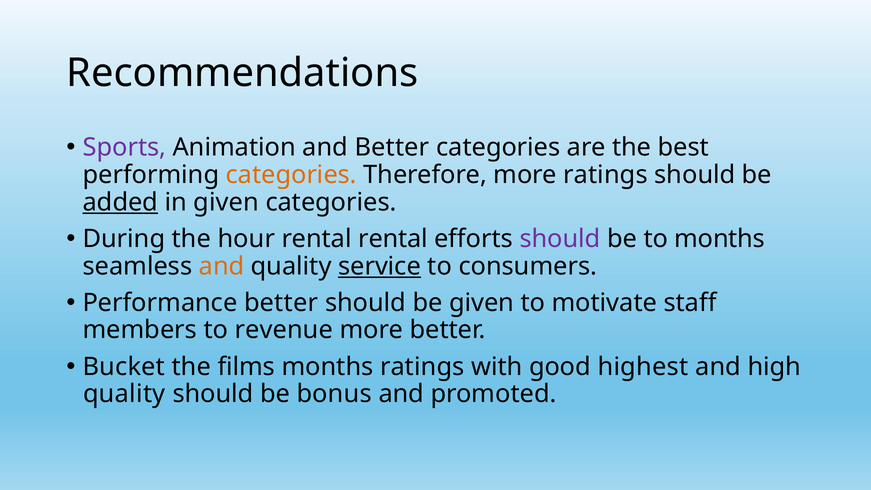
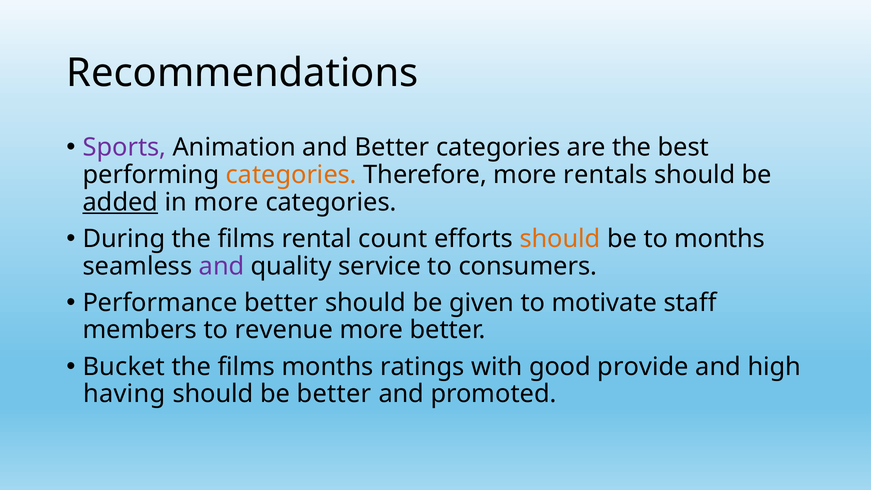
more ratings: ratings -> rentals
in given: given -> more
During the hour: hour -> films
rental rental: rental -> count
should at (560, 239) colour: purple -> orange
and at (222, 266) colour: orange -> purple
service underline: present -> none
highest: highest -> provide
quality at (124, 394): quality -> having
be bonus: bonus -> better
